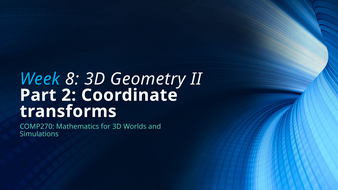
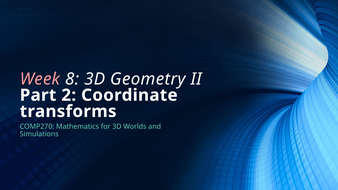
Week colour: light blue -> pink
